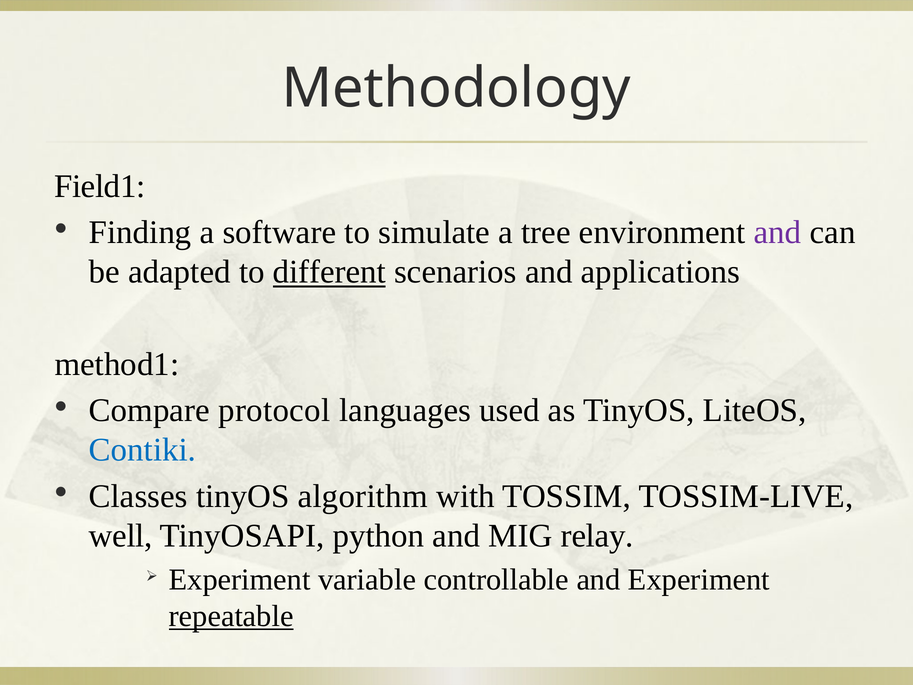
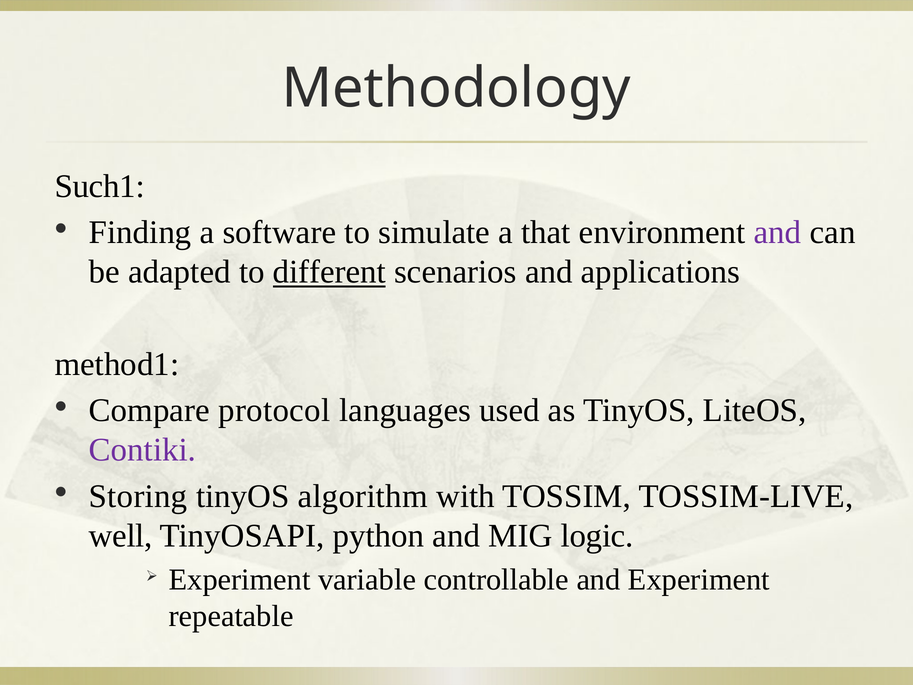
Field1: Field1 -> Such1
tree: tree -> that
Contiki colour: blue -> purple
Classes: Classes -> Storing
relay: relay -> logic
repeatable underline: present -> none
